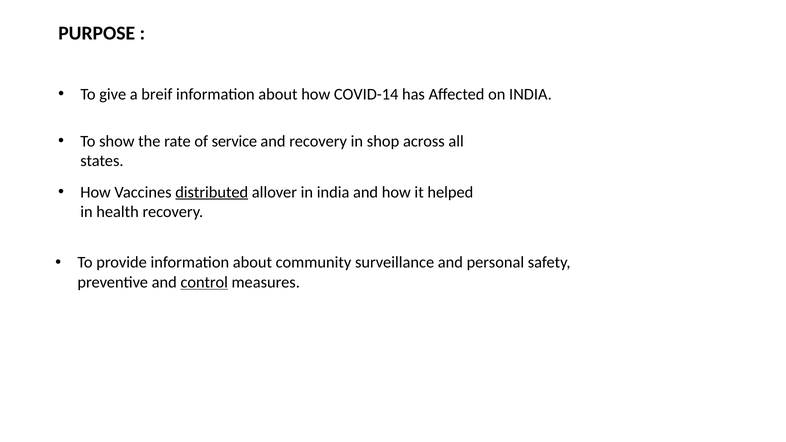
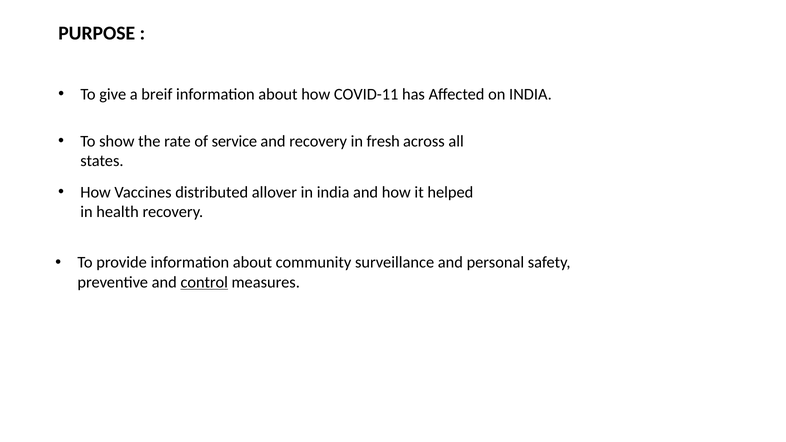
COVID-14: COVID-14 -> COVID-11
shop: shop -> fresh
distributed underline: present -> none
